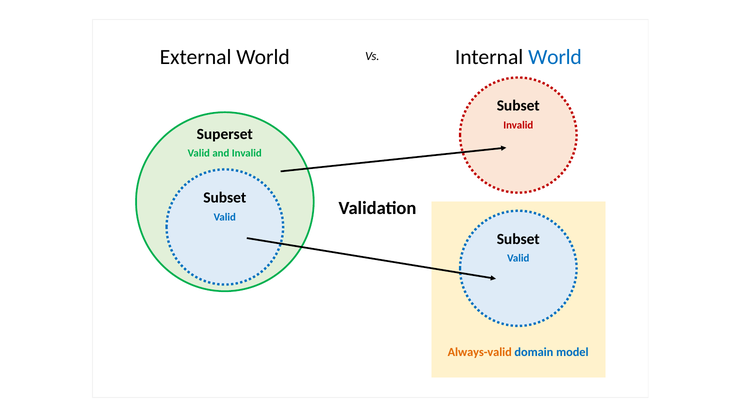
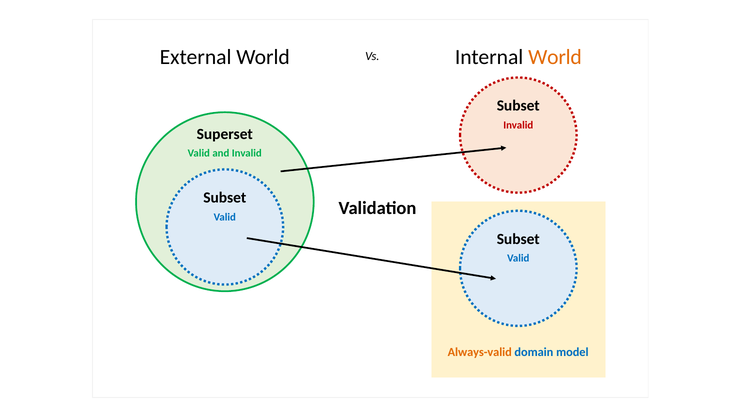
World at (555, 57) colour: blue -> orange
